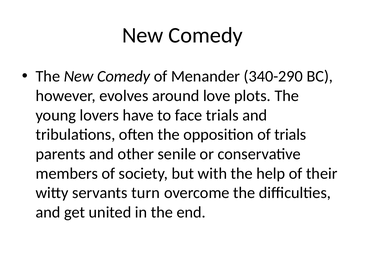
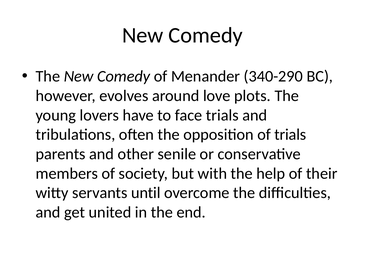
turn: turn -> until
